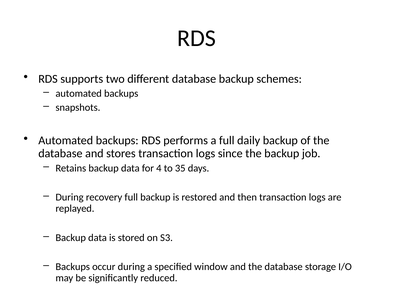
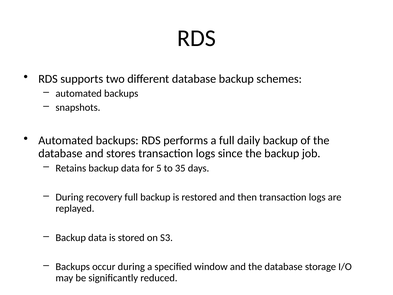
4: 4 -> 5
